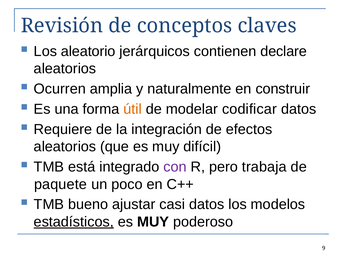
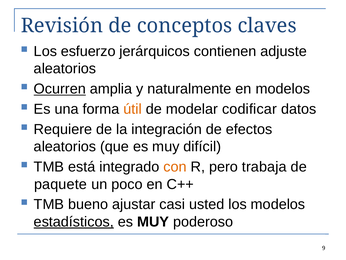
aleatorio: aleatorio -> esfuerzo
declare: declare -> adjuste
Ocurren underline: none -> present
en construir: construir -> modelos
con colour: purple -> orange
casi datos: datos -> usted
